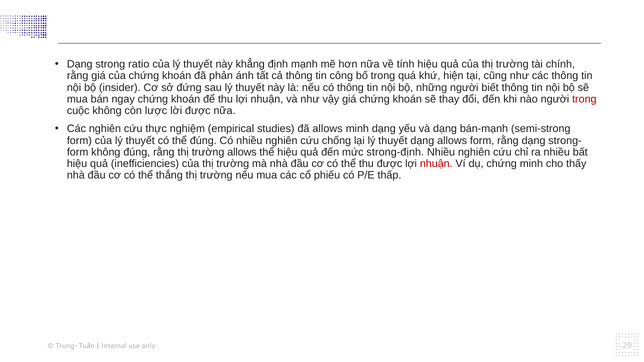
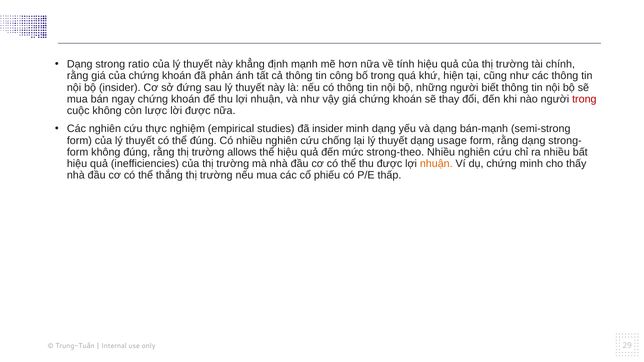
đã allows: allows -> insider
dạng allows: allows -> usage
strong-định: strong-định -> strong-theo
nhuận at (436, 164) colour: red -> orange
